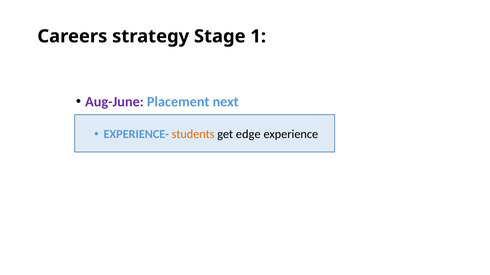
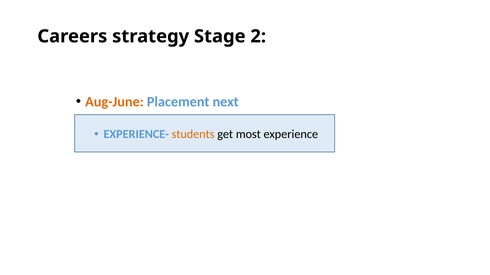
1: 1 -> 2
Aug-June colour: purple -> orange
edge: edge -> most
